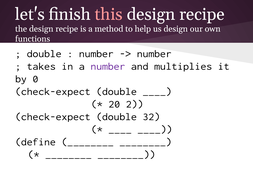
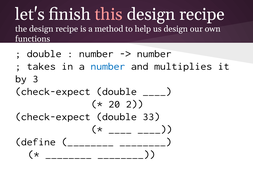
number at (108, 67) colour: purple -> blue
0: 0 -> 3
32: 32 -> 33
